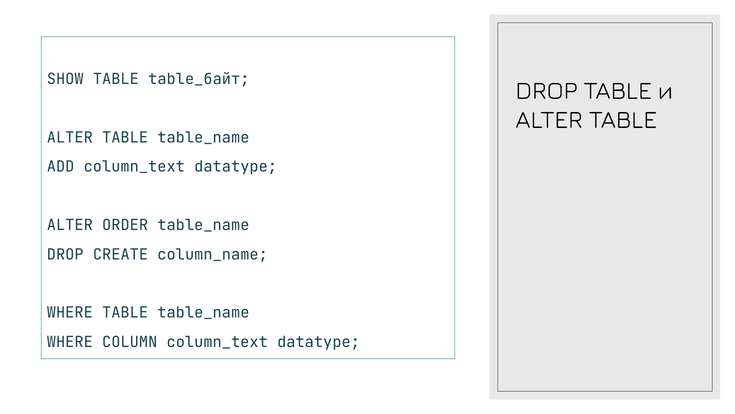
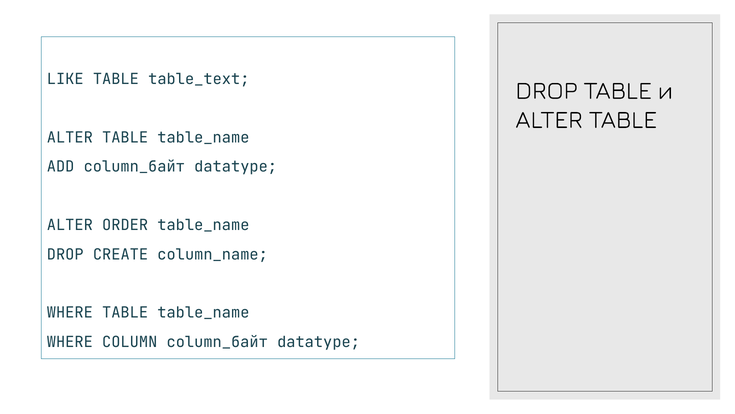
SHOW: SHOW -> LIKE
table_байт: table_байт -> table_text
ADD column_text: column_text -> column_байт
COLUMN column_text: column_text -> column_байт
